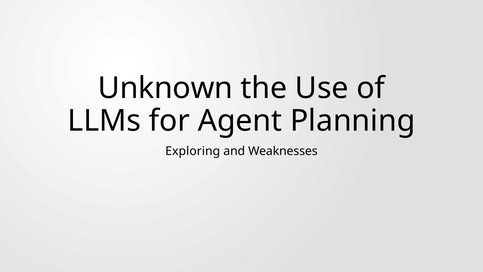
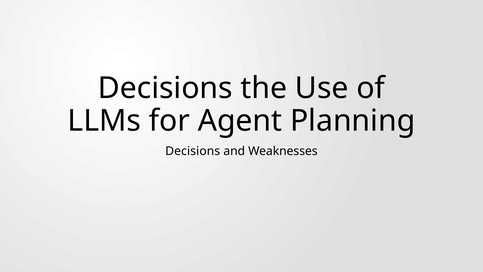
Unknown at (165, 88): Unknown -> Decisions
Exploring at (193, 151): Exploring -> Decisions
